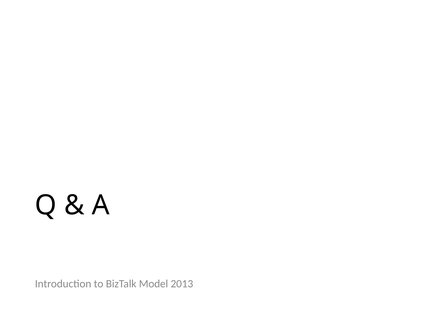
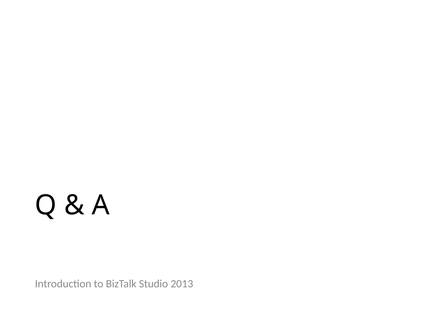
Model: Model -> Studio
